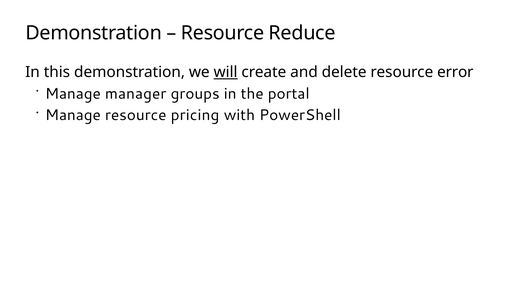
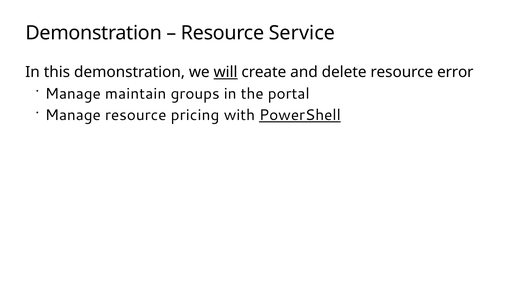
Reduce: Reduce -> Service
manager: manager -> maintain
PowerShell underline: none -> present
